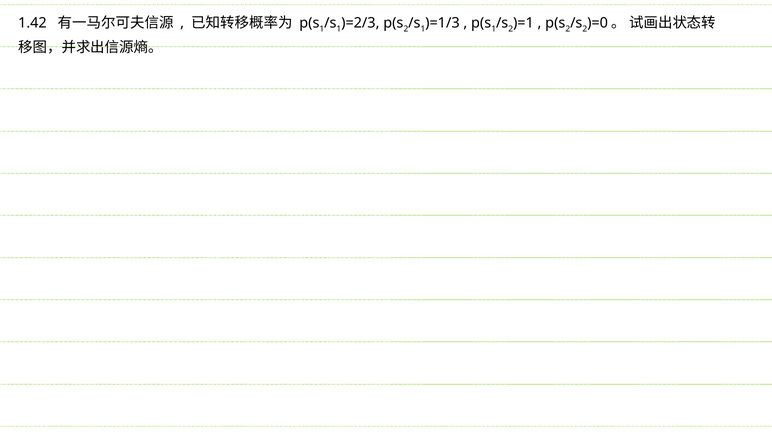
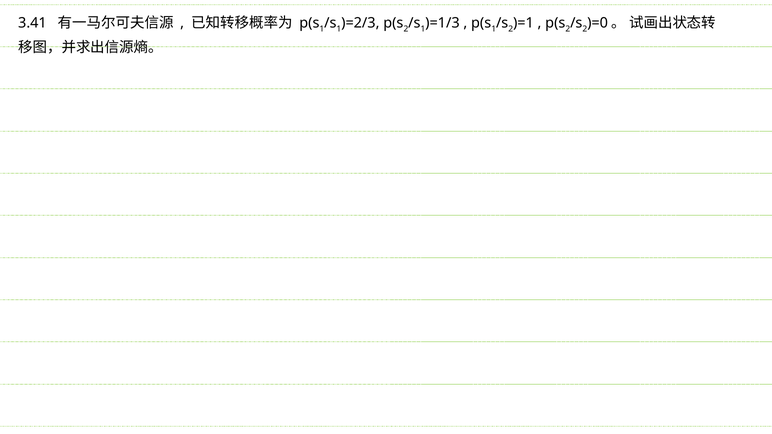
1.42: 1.42 -> 3.41
